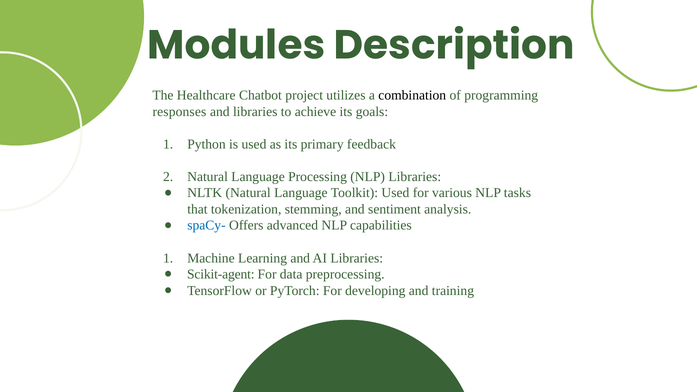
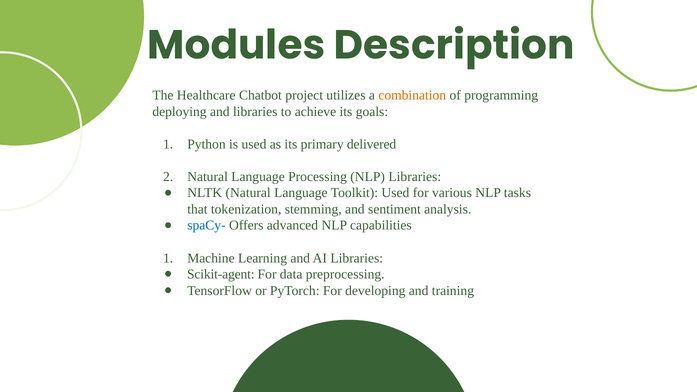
combination colour: black -> orange
responses: responses -> deploying
feedback: feedback -> delivered
